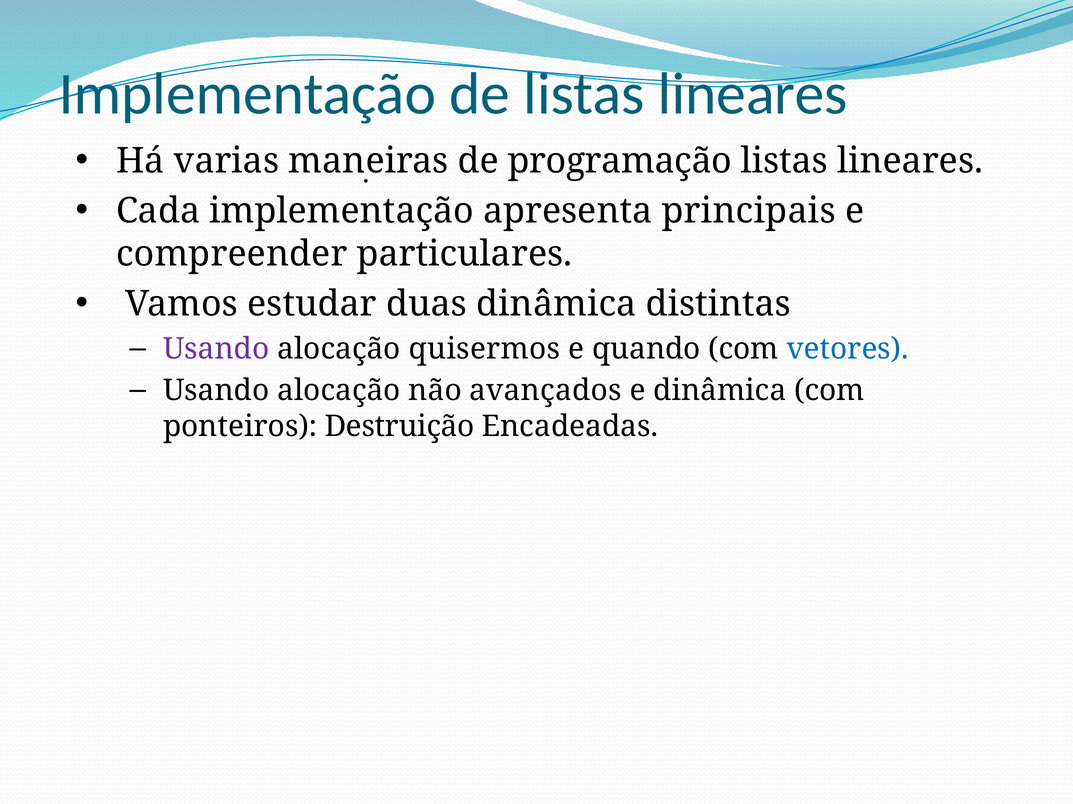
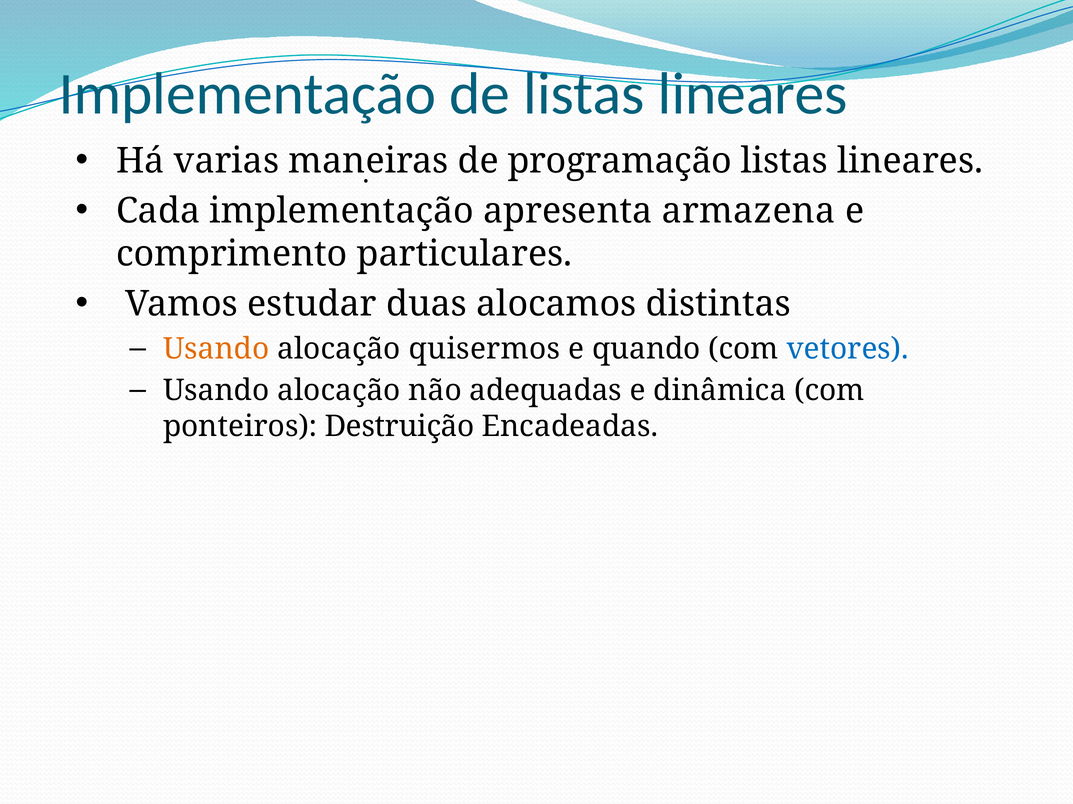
principais: principais -> armazena
compreender: compreender -> comprimento
duas dinâmica: dinâmica -> alocamos
Usando at (216, 349) colour: purple -> orange
avançados: avançados -> adequadas
